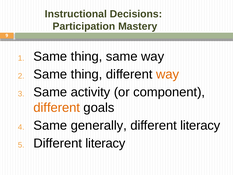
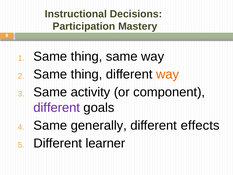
different at (57, 108) colour: orange -> purple
literacy at (200, 125): literacy -> effects
literacy at (105, 143): literacy -> learner
